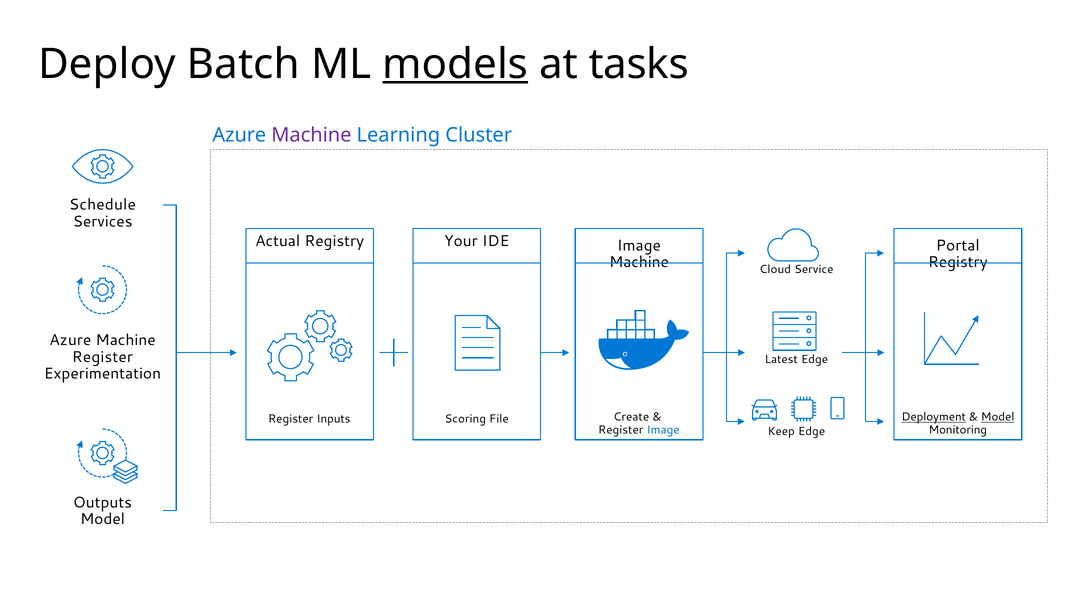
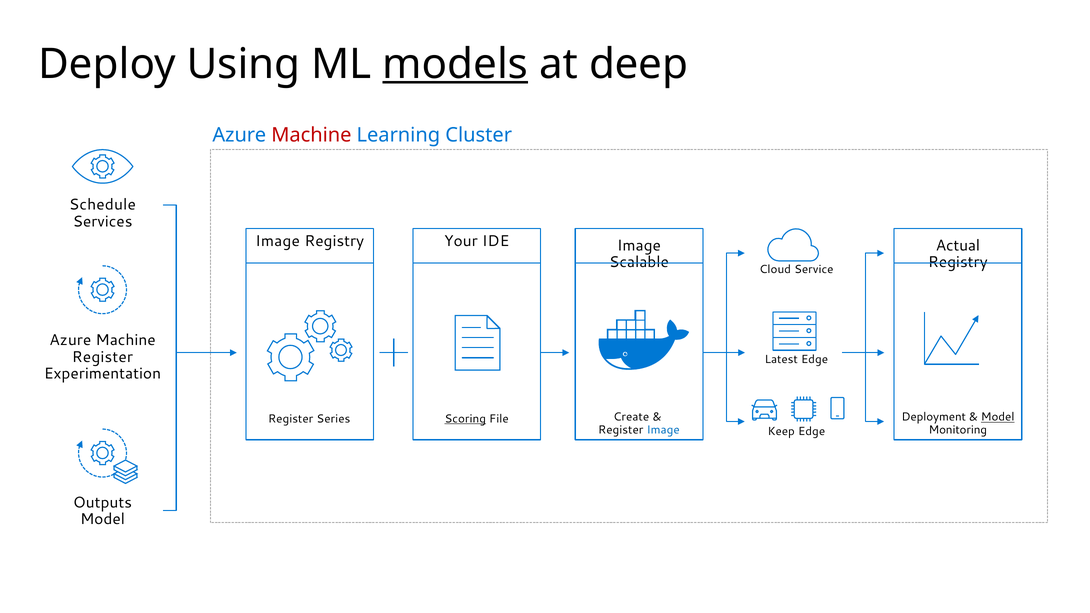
Batch: Batch -> Using
tasks: tasks -> deep
Machine at (311, 135) colour: purple -> red
Actual at (278, 241): Actual -> Image
Portal: Portal -> Actual
Machine at (639, 262): Machine -> Scalable
Deployment underline: present -> none
Inputs: Inputs -> Series
Scoring underline: none -> present
